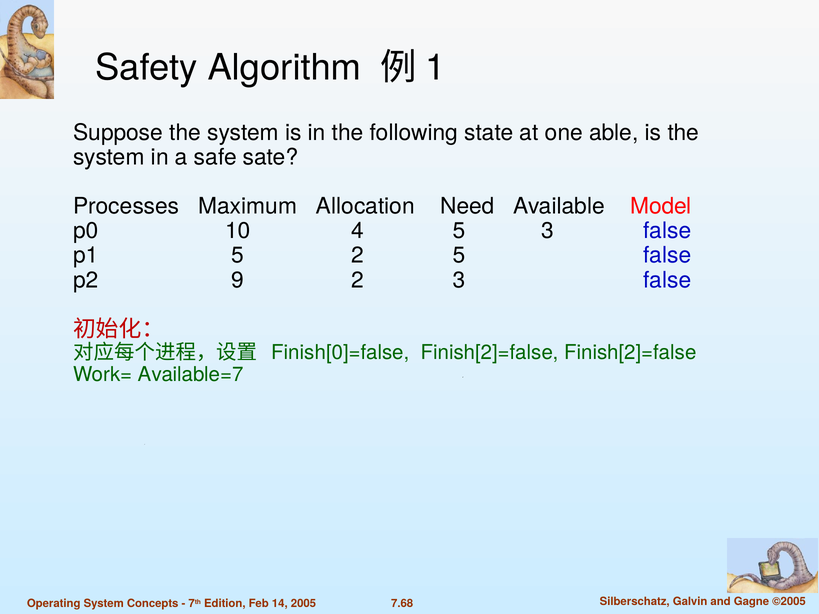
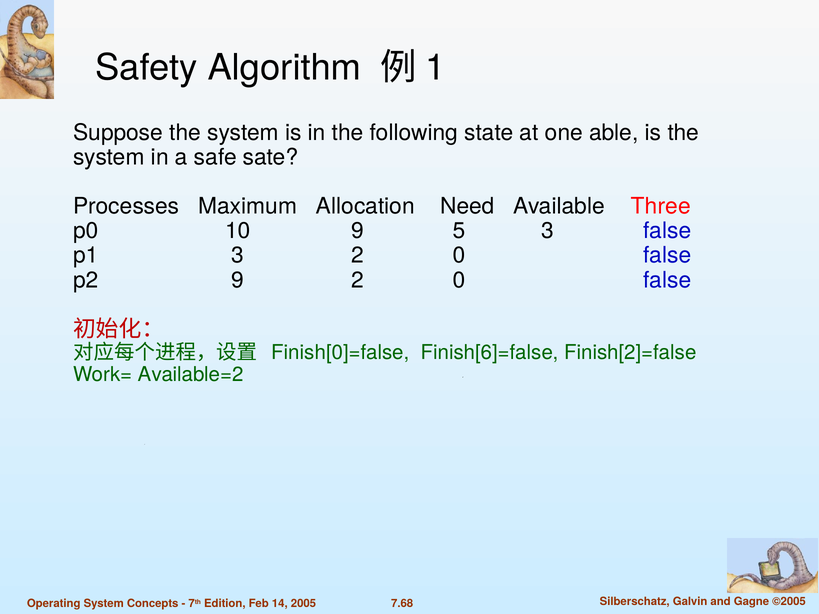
Model: Model -> Three
10 4: 4 -> 9
p1 5: 5 -> 3
5 at (459, 256): 5 -> 0
9 2 3: 3 -> 0
Finish[0]=false Finish[2]=false: Finish[2]=false -> Finish[6]=false
Available=7: Available=7 -> Available=2
